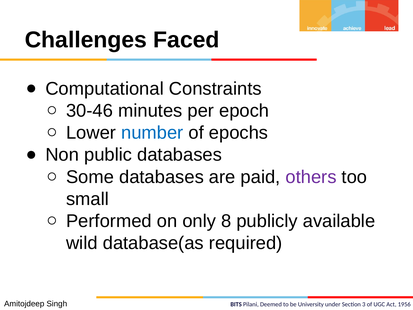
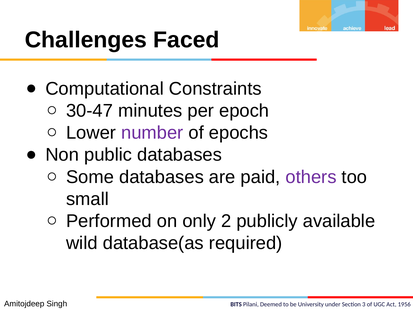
30-46: 30-46 -> 30-47
number colour: blue -> purple
8: 8 -> 2
